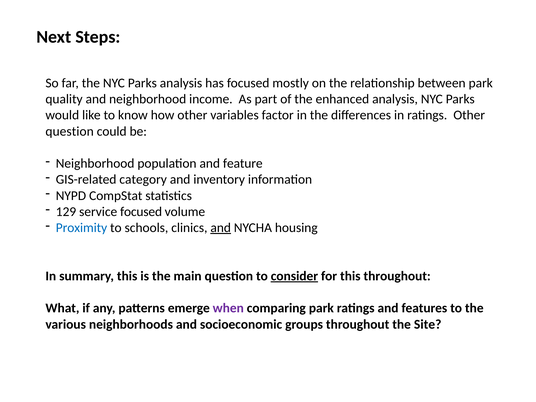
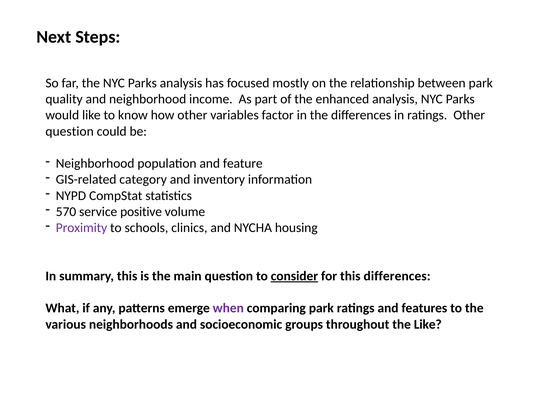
129: 129 -> 570
service focused: focused -> positive
Proximity colour: blue -> purple
and at (221, 228) underline: present -> none
this throughout: throughout -> differences
the Site: Site -> Like
